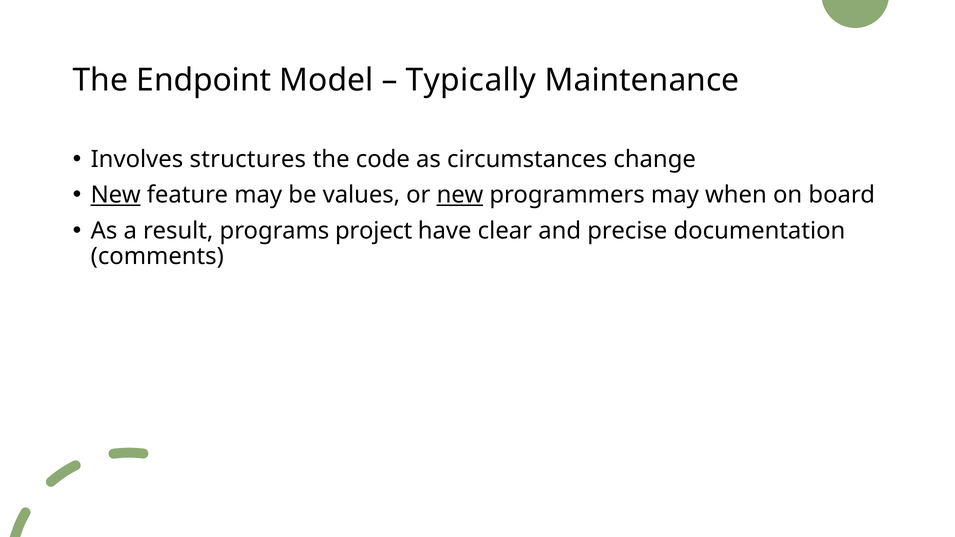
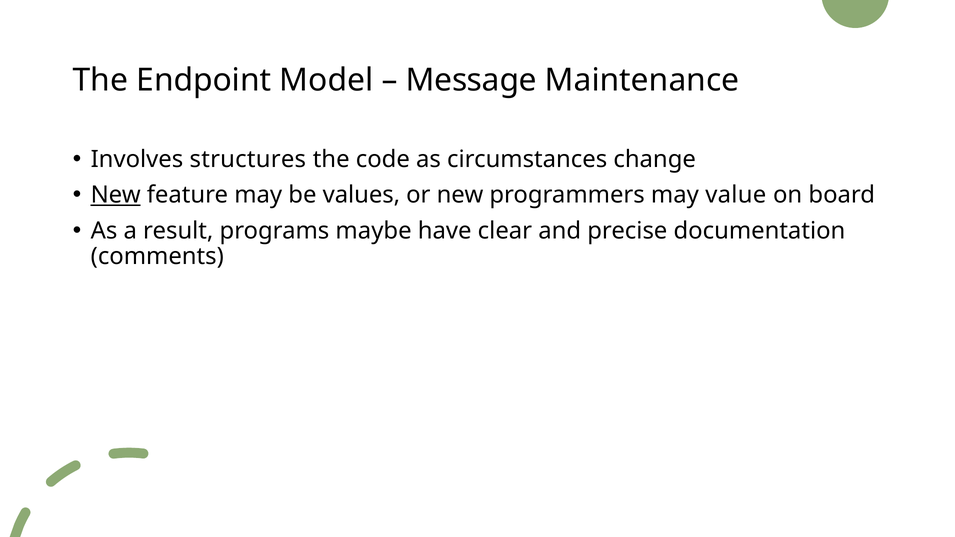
Typically: Typically -> Message
new at (460, 195) underline: present -> none
when: when -> value
project: project -> maybe
